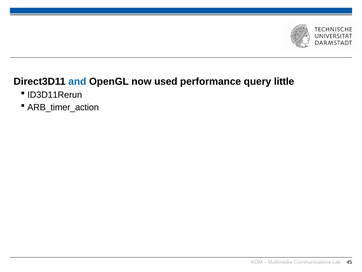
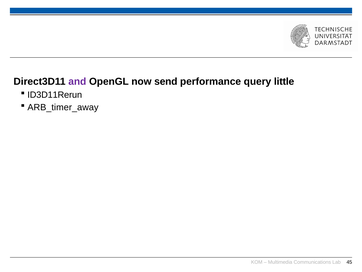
and colour: blue -> purple
used: used -> send
ARB_timer_action: ARB_timer_action -> ARB_timer_away
